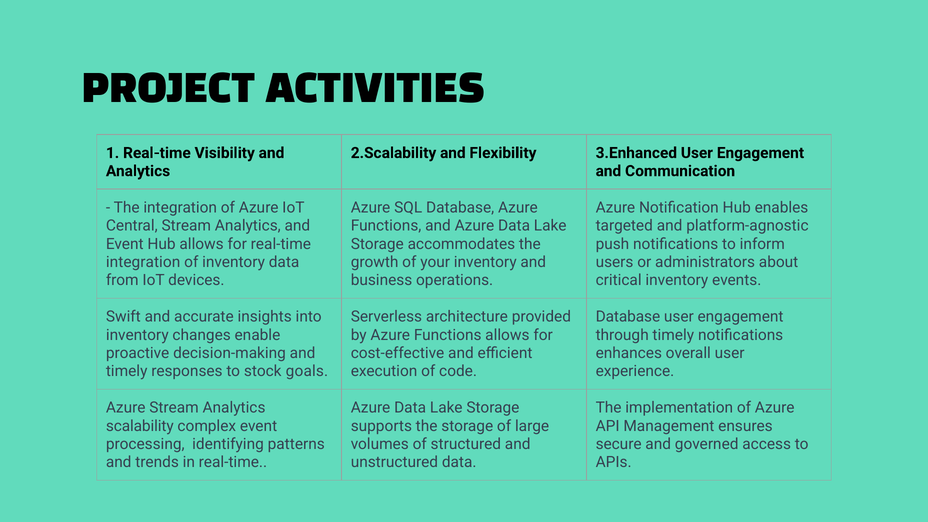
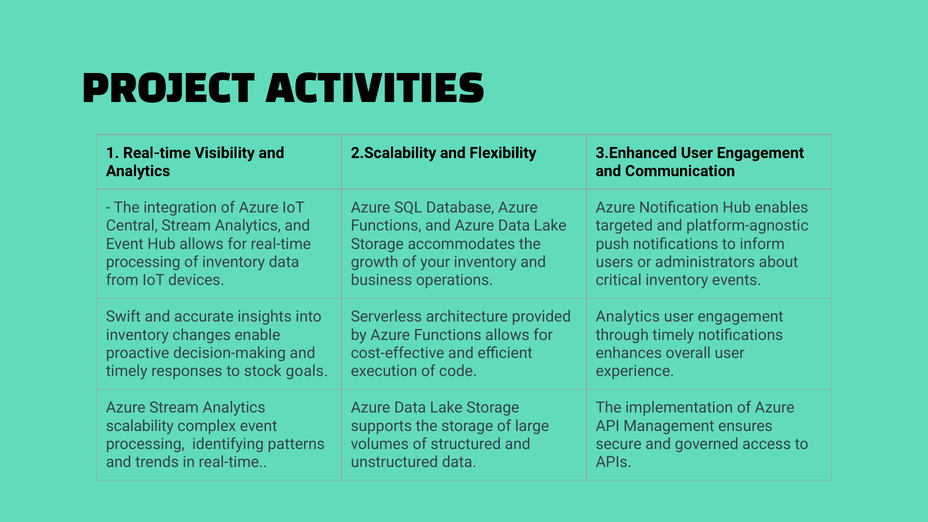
integration at (143, 262): integration -> processing
Database at (628, 317): Database -> Analytics
